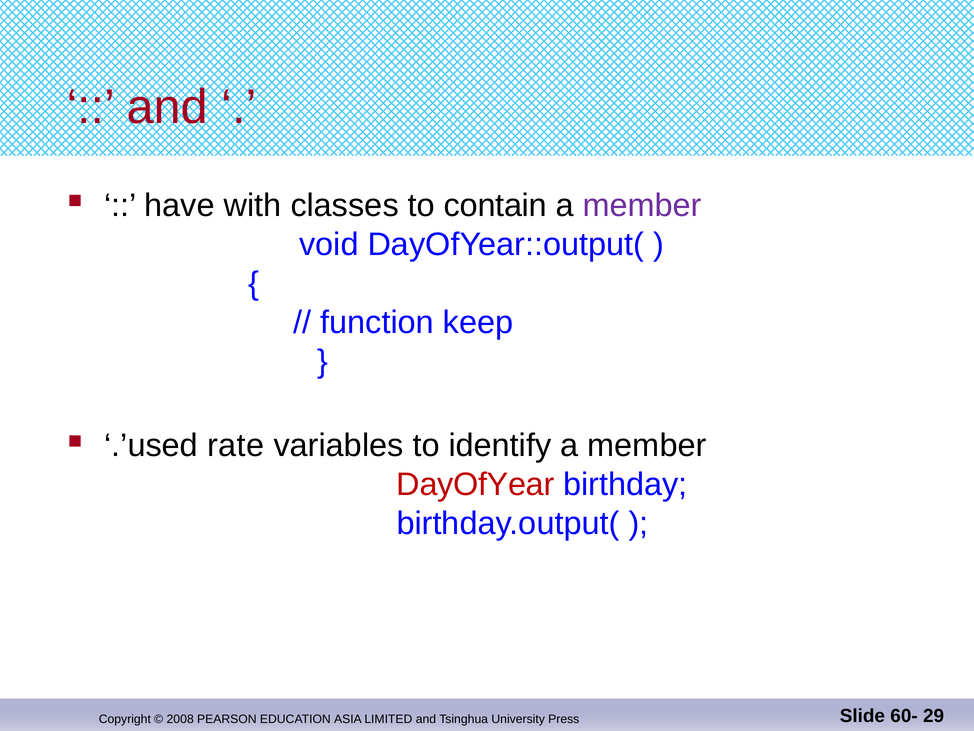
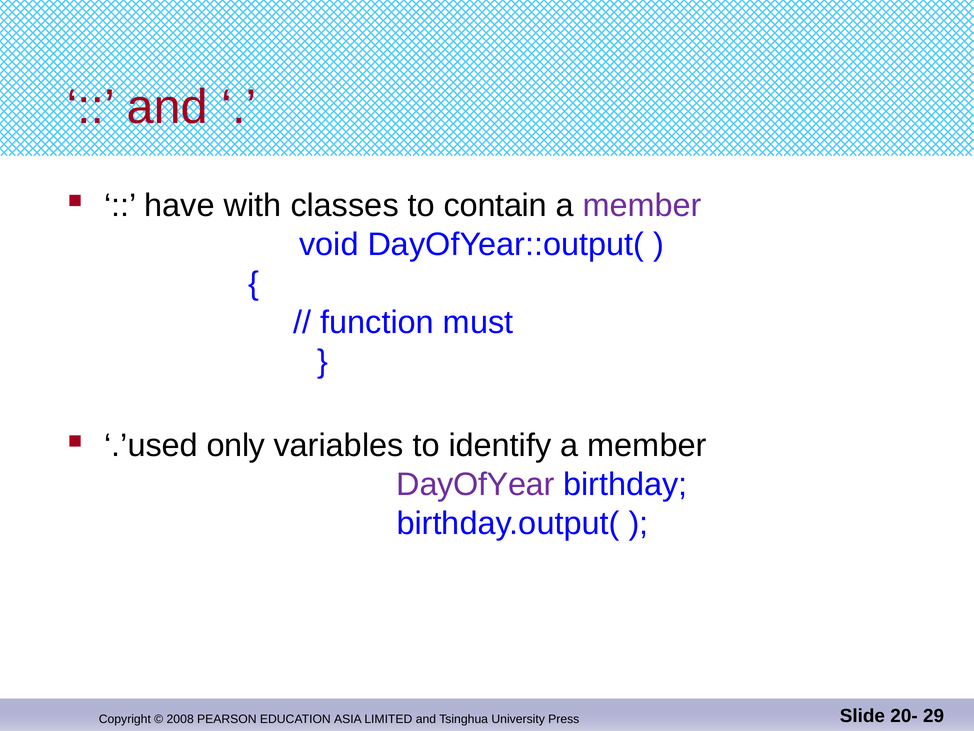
keep: keep -> must
rate: rate -> only
DayOfYear colour: red -> purple
60-: 60- -> 20-
